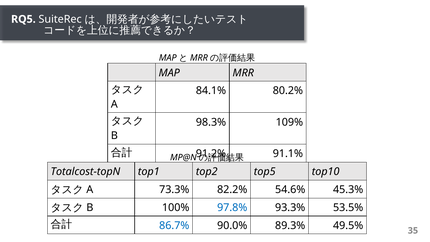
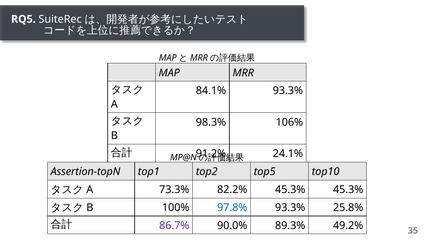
84.1% 80.2%: 80.2% -> 93.3%
109%: 109% -> 106%
91.1%: 91.1% -> 24.1%
Totalcost-topN: Totalcost-topN -> Assertion-topN
82.2% 54.6%: 54.6% -> 45.3%
53.5%: 53.5% -> 25.8%
86.7% colour: blue -> purple
49.5%: 49.5% -> 49.2%
